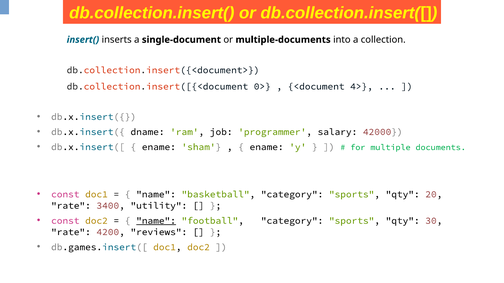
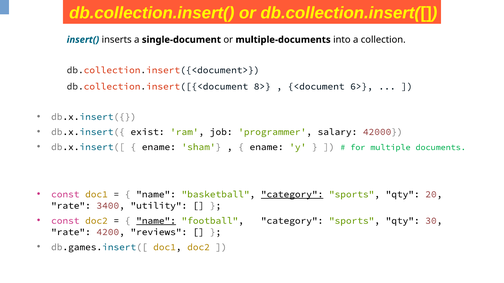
0>: 0> -> 8>
4>: 4> -> 6>
dname: dname -> exist
category at (292, 195) underline: none -> present
